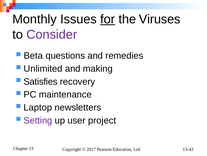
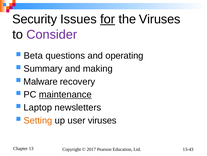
Monthly: Monthly -> Security
remedies: remedies -> operating
Unlimited: Unlimited -> Summary
Satisfies: Satisfies -> Malware
maintenance underline: none -> present
Setting colour: purple -> orange
user project: project -> viruses
